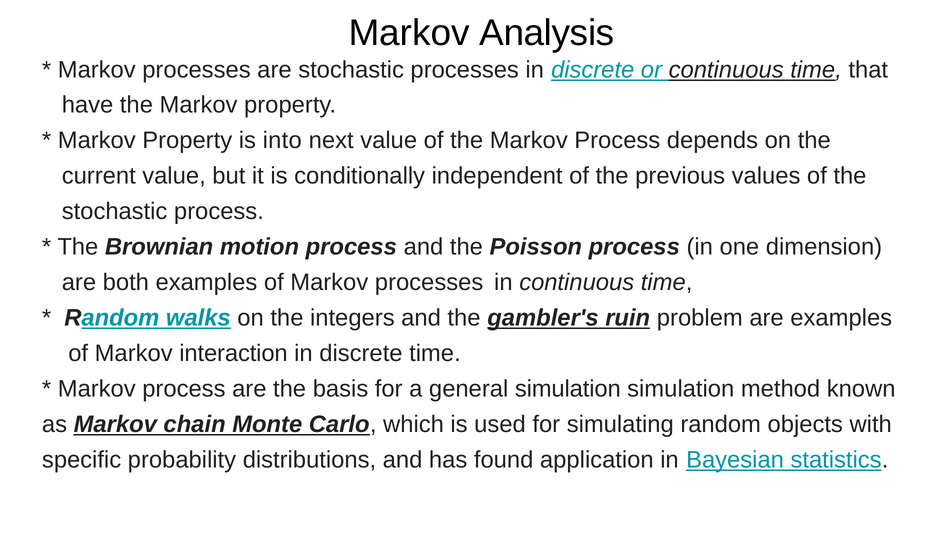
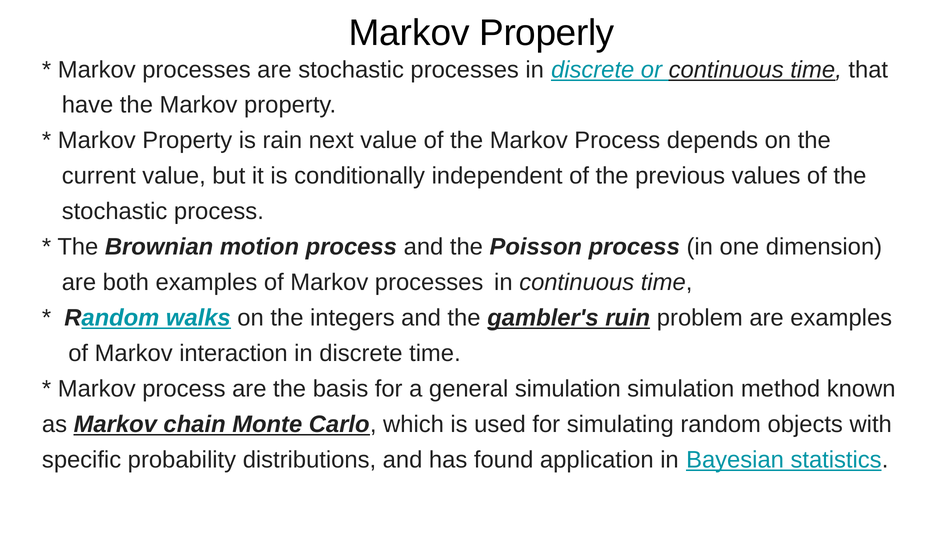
Analysis: Analysis -> Properly
into: into -> rain
